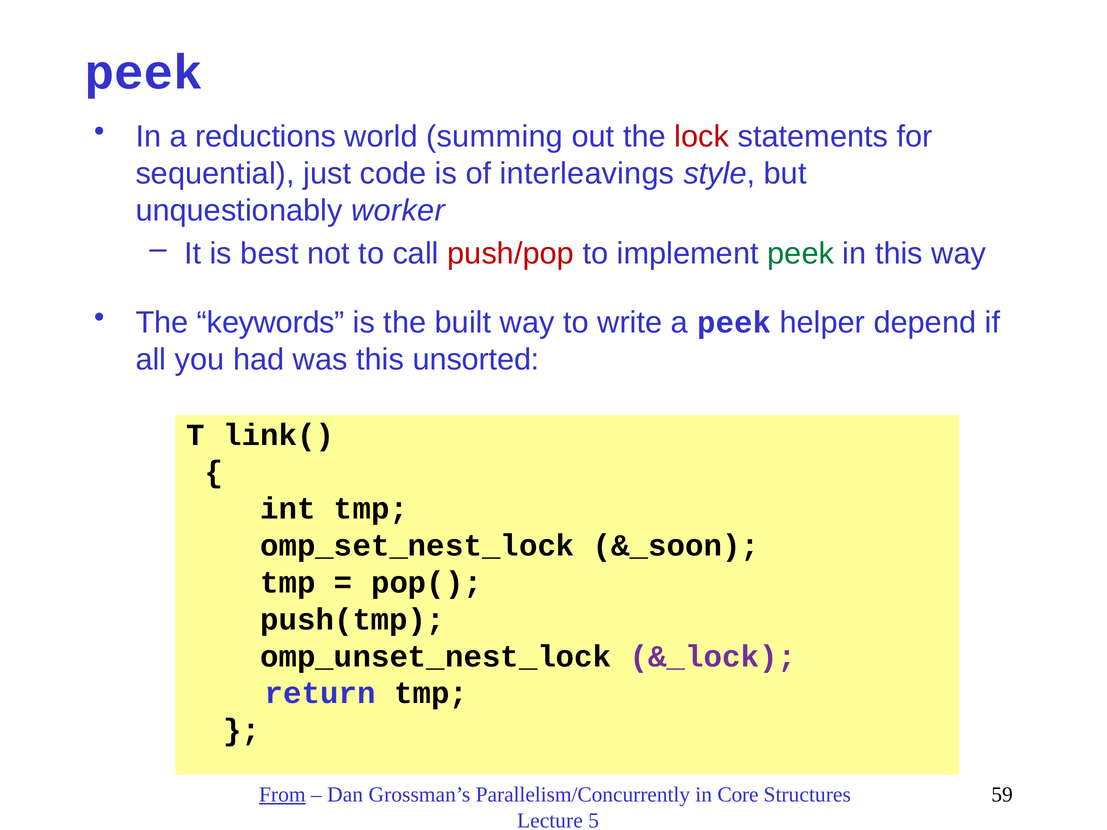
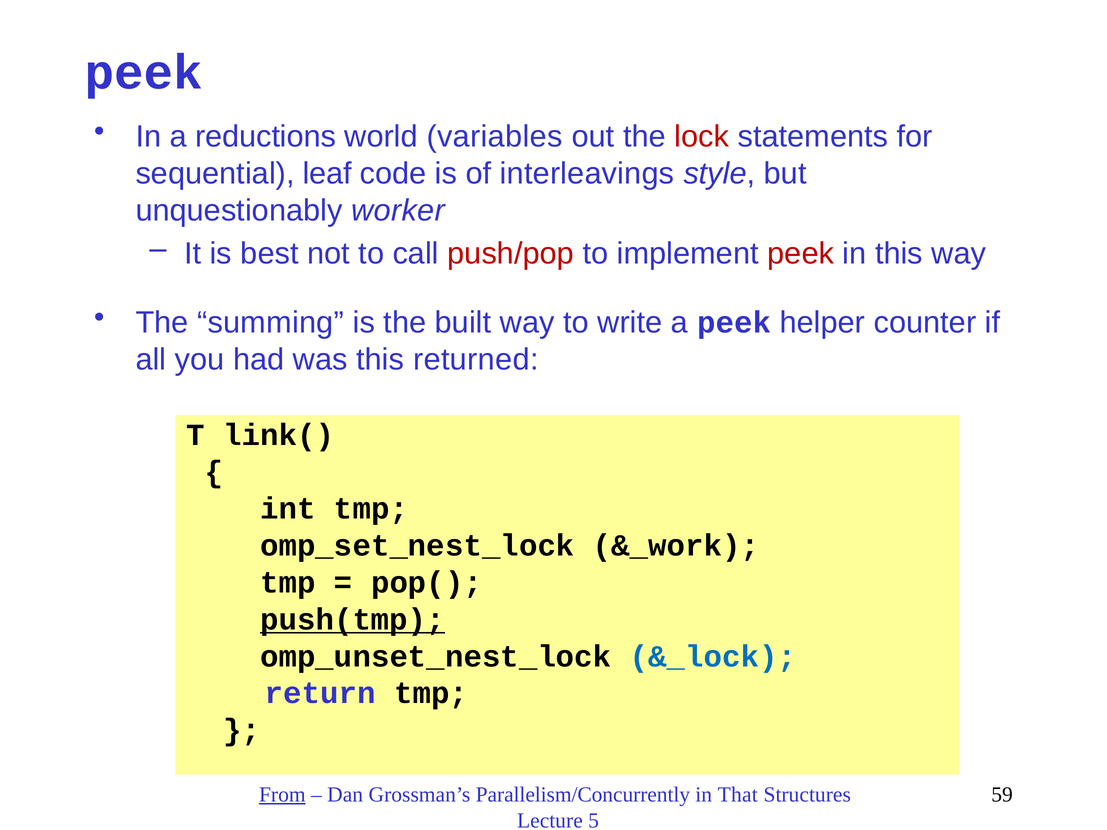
summing: summing -> variables
just: just -> leaf
peek at (801, 254) colour: green -> red
keywords: keywords -> summing
depend: depend -> counter
unsorted: unsorted -> returned
&_soon: &_soon -> &_work
push(tmp underline: none -> present
&_lock colour: purple -> blue
Core: Core -> That
